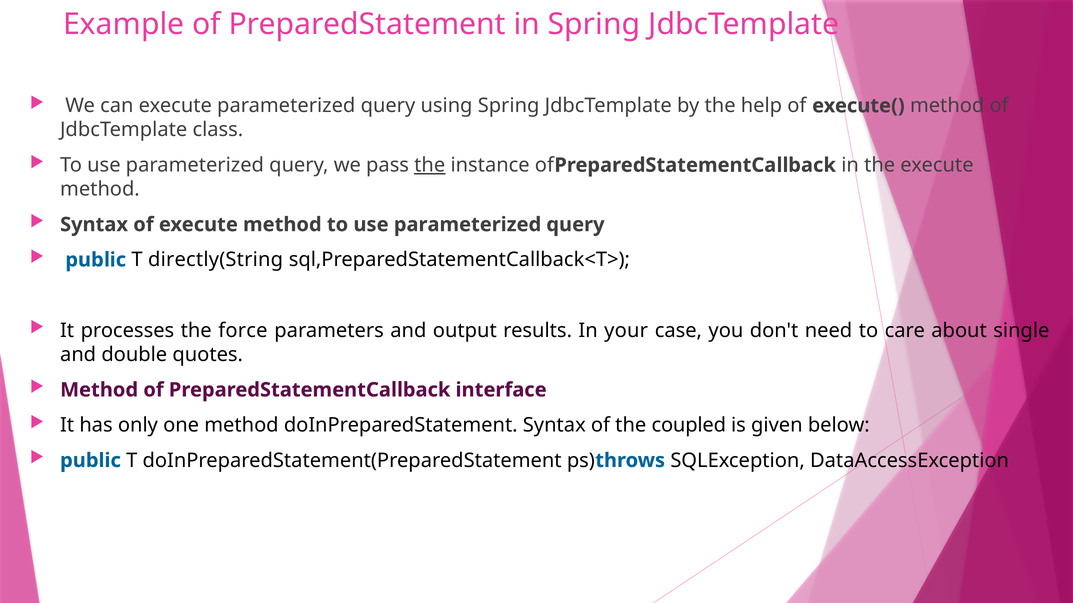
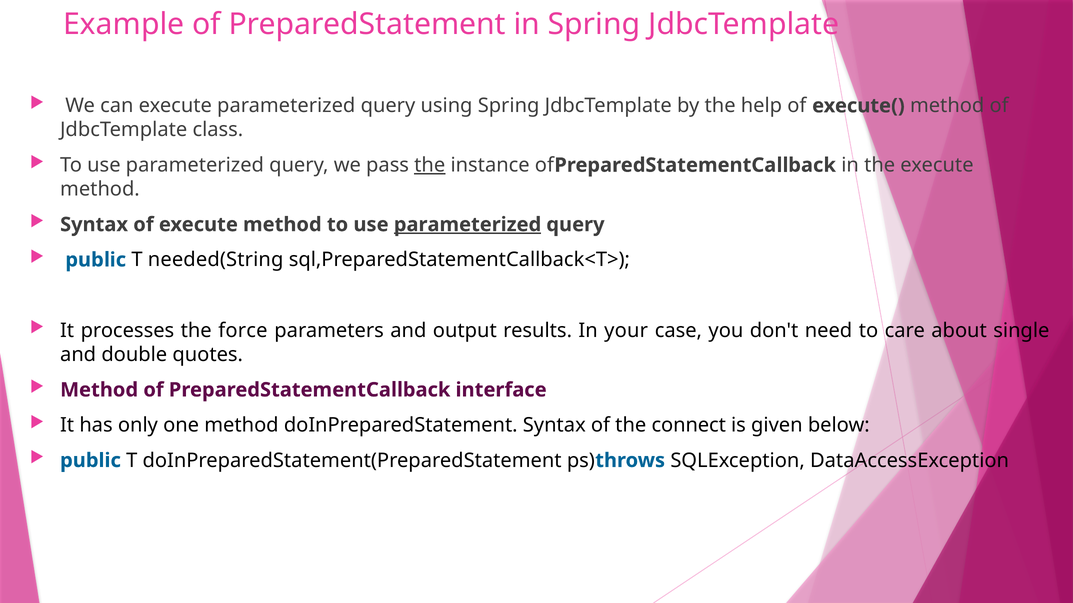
parameterized at (468, 225) underline: none -> present
directly(String: directly(String -> needed(String
coupled: coupled -> connect
